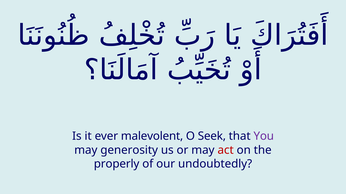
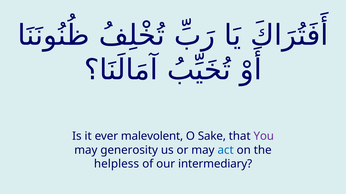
Seek: Seek -> Sake
act colour: red -> blue
properly: properly -> helpless
undoubtedly: undoubtedly -> intermediary
